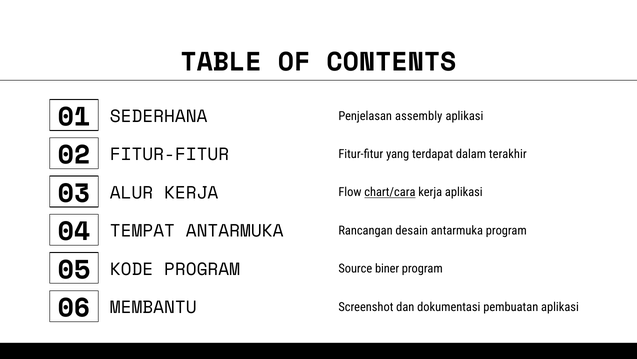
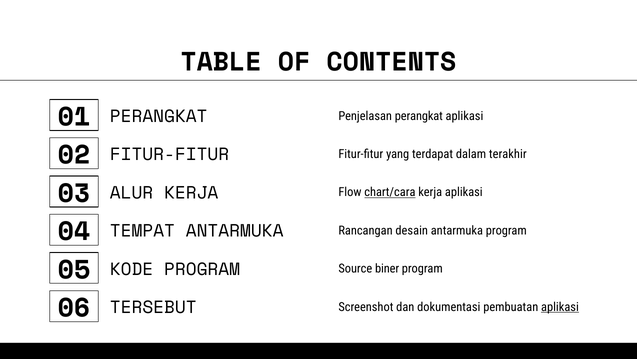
SEDERHANA at (159, 116): SEDERHANA -> PERANGKAT
Penjelasan assembly: assembly -> perangkat
aplikasi at (560, 306) underline: none -> present
MEMBANTU: MEMBANTU -> TERSEBUT
